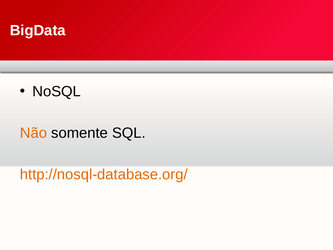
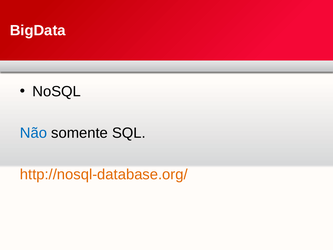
Não colour: orange -> blue
